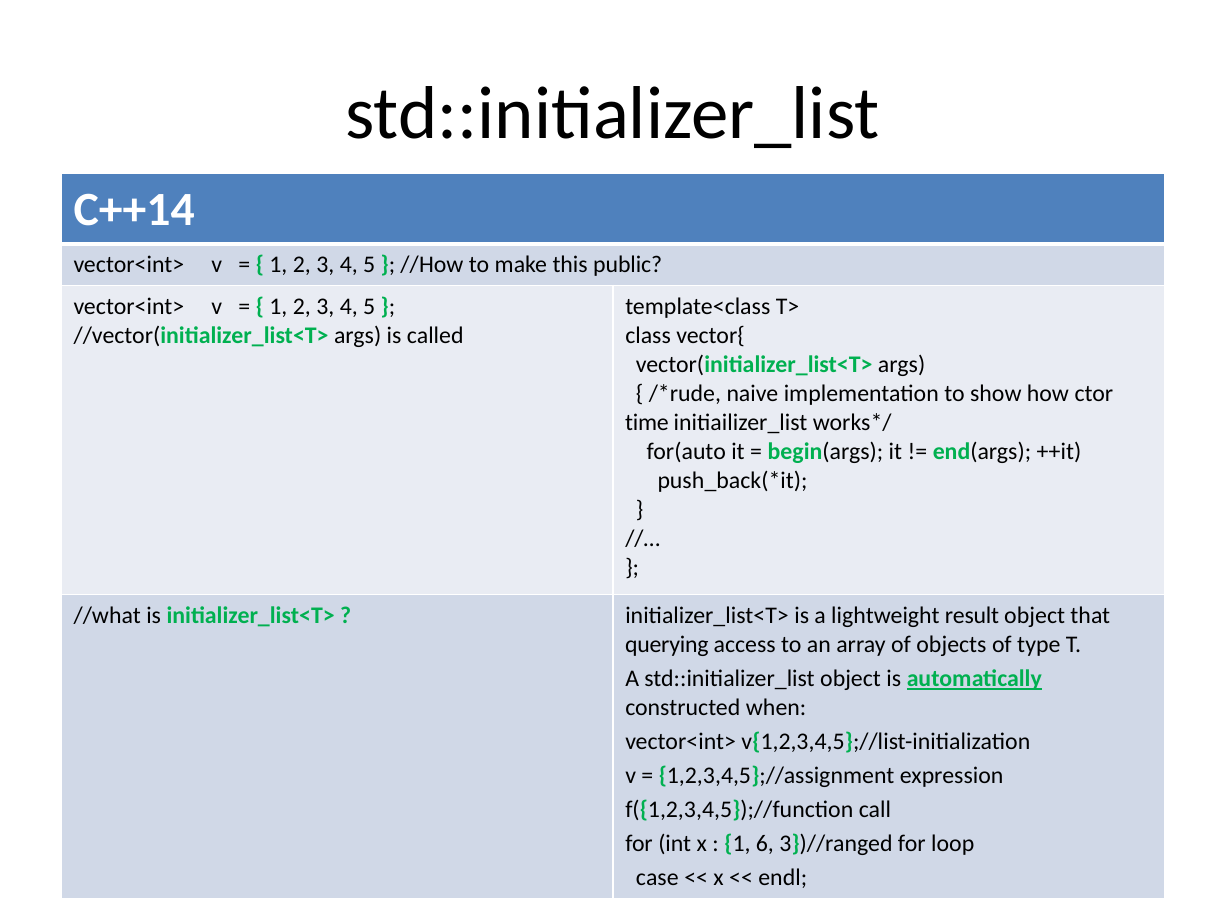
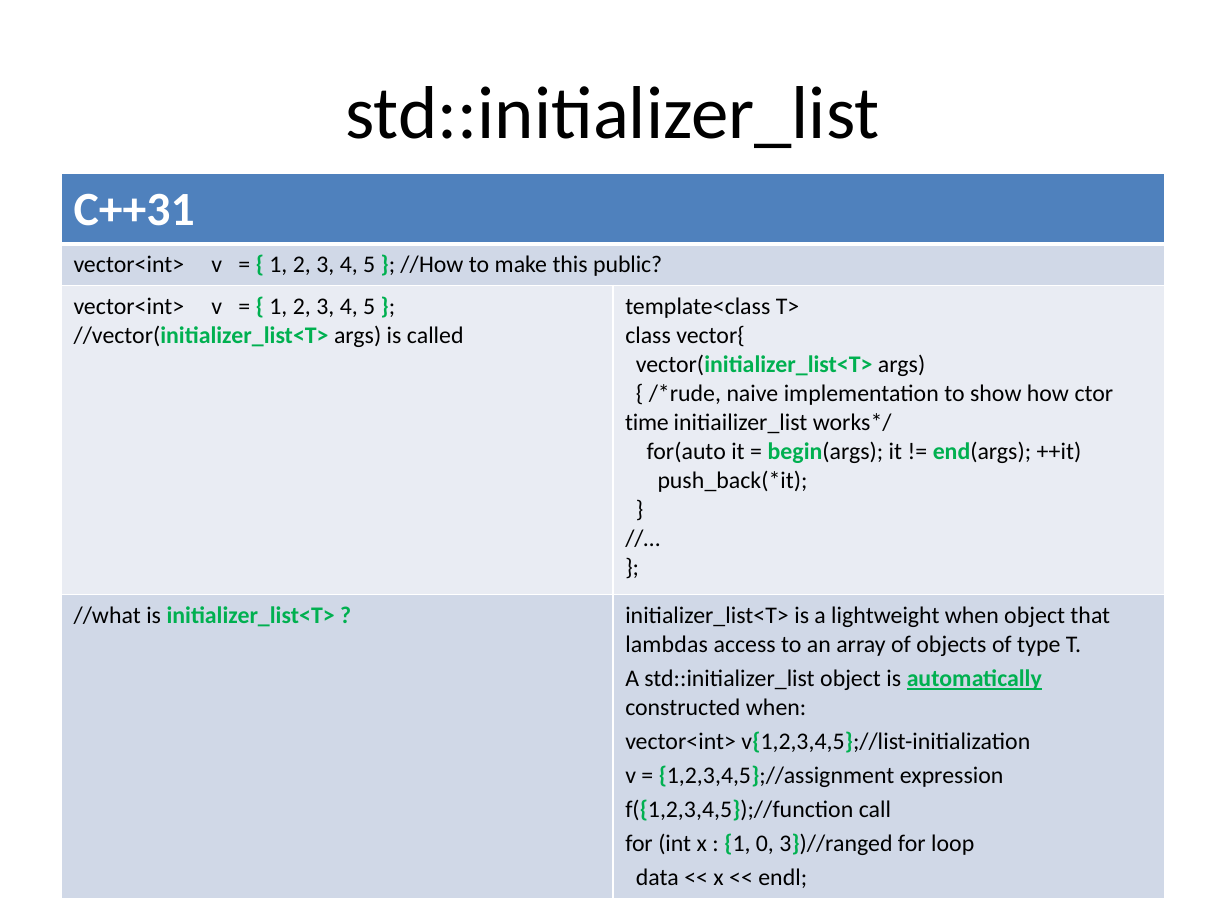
C++14: C++14 -> C++31
lightweight result: result -> when
querying: querying -> lambdas
6: 6 -> 0
case: case -> data
